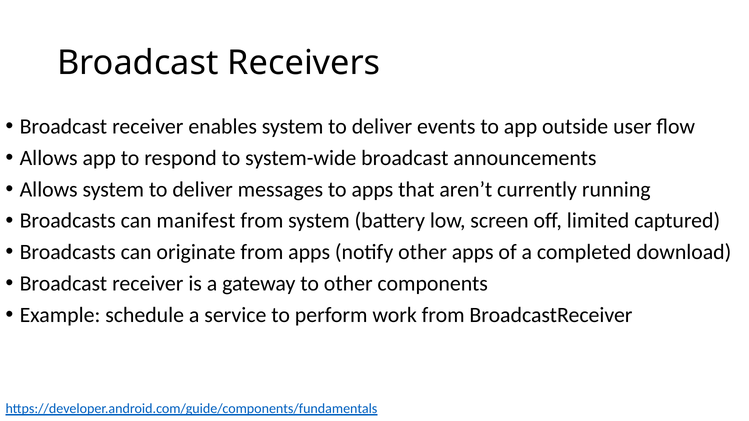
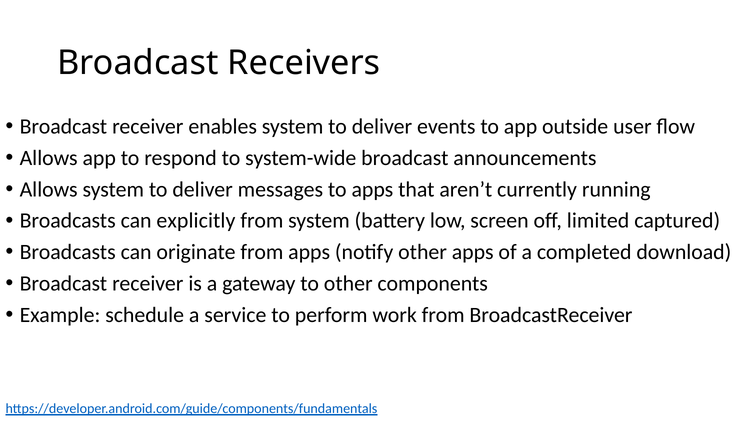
manifest: manifest -> explicitly
